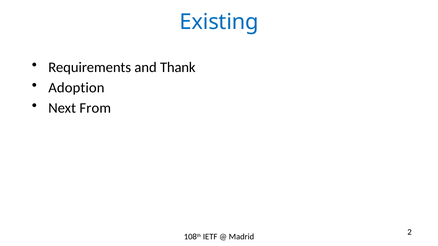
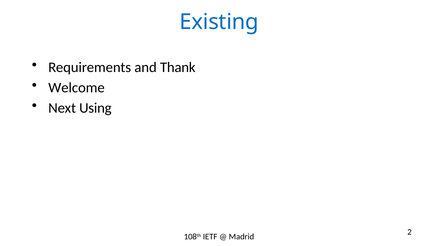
Adoption: Adoption -> Welcome
From: From -> Using
